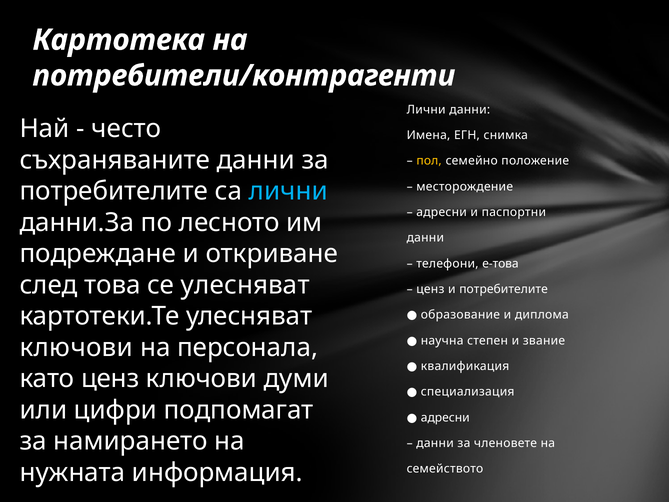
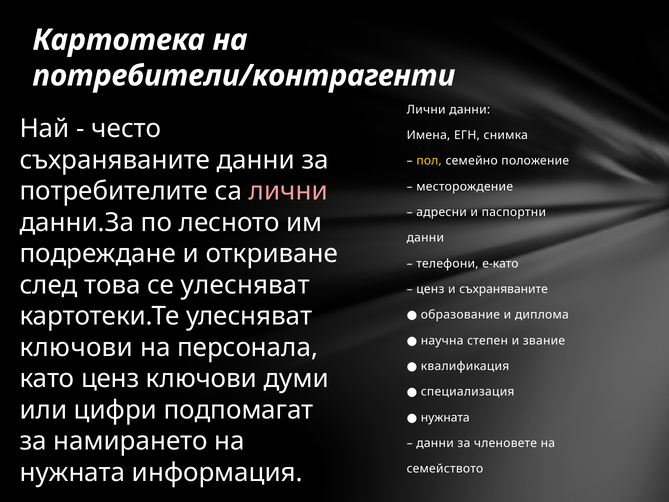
лични at (288, 191) colour: light blue -> pink
e-това: e-това -> e-като
и потребителите: потребителите -> съхраняваните
адресни at (445, 417): адресни -> нужната
